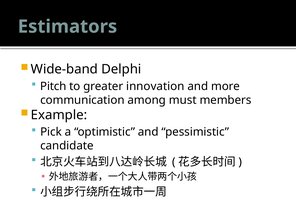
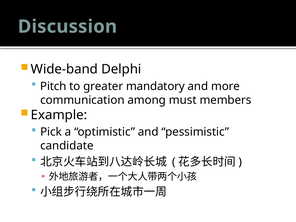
Estimators: Estimators -> Discussion
innovation: innovation -> mandatory
